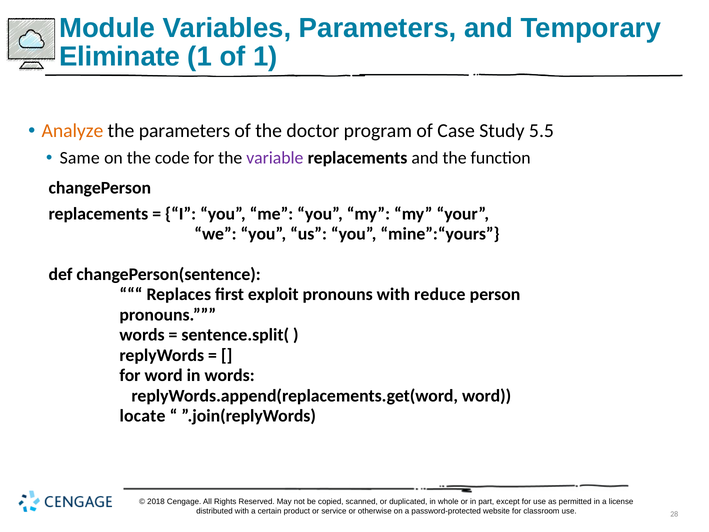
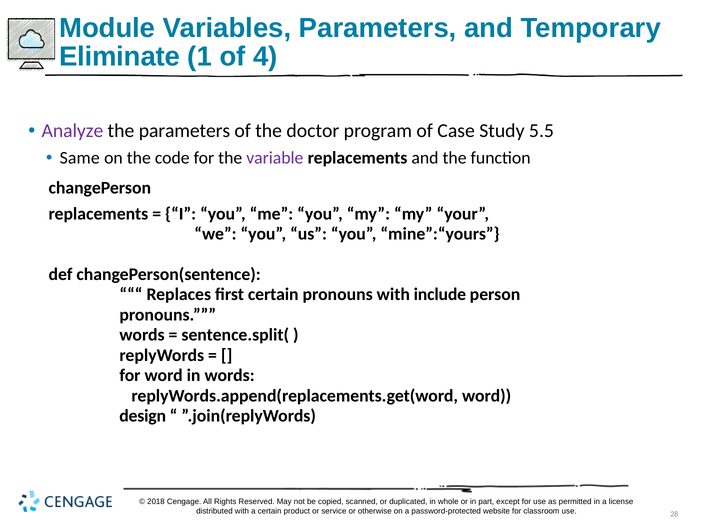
of 1: 1 -> 4
Analyze colour: orange -> purple
first exploit: exploit -> certain
reduce: reduce -> include
locate: locate -> design
